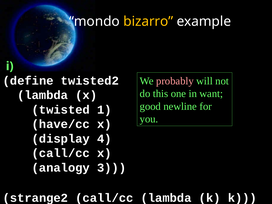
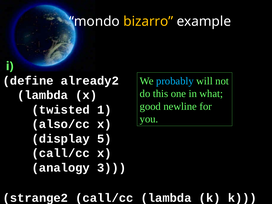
twisted2: twisted2 -> already2
probably colour: pink -> light blue
want: want -> what
have/cc: have/cc -> also/cc
4: 4 -> 5
